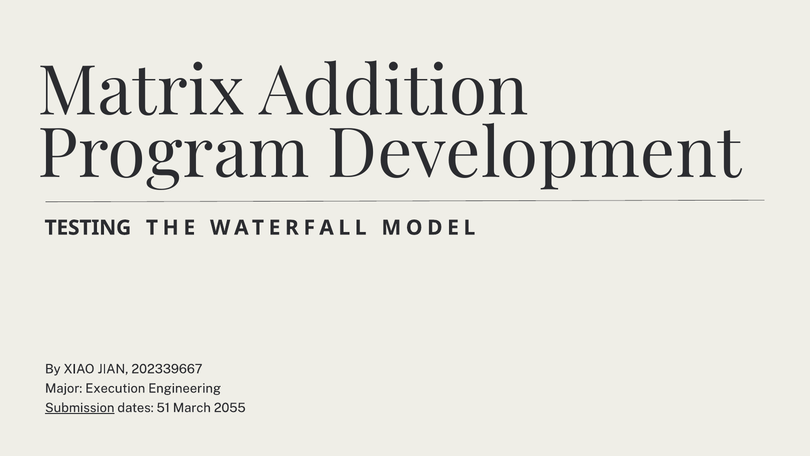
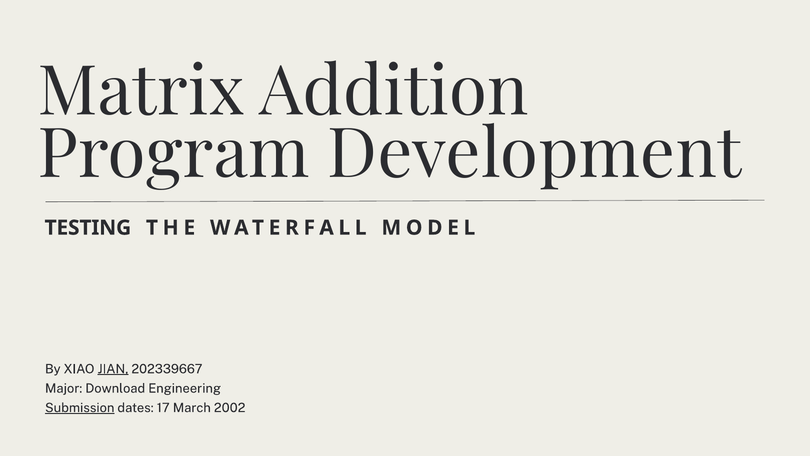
JIAN underline: none -> present
Execution: Execution -> Download
51: 51 -> 17
2055: 2055 -> 2002
